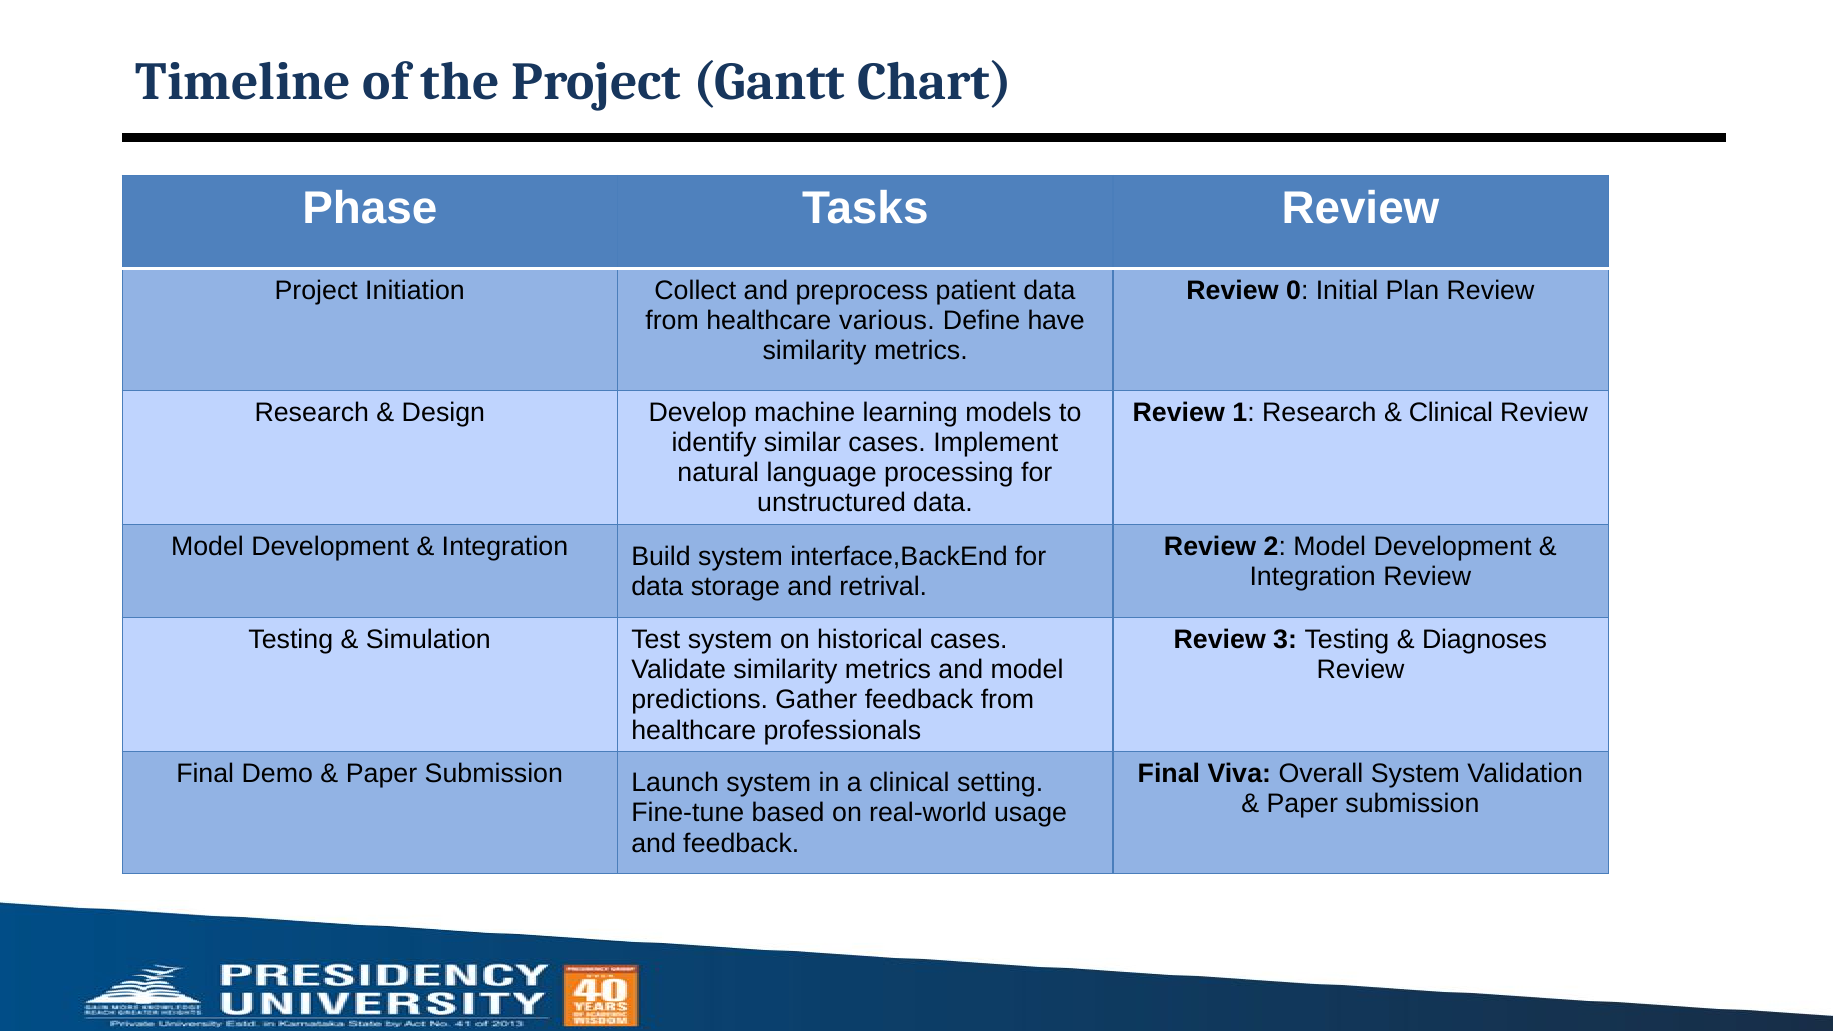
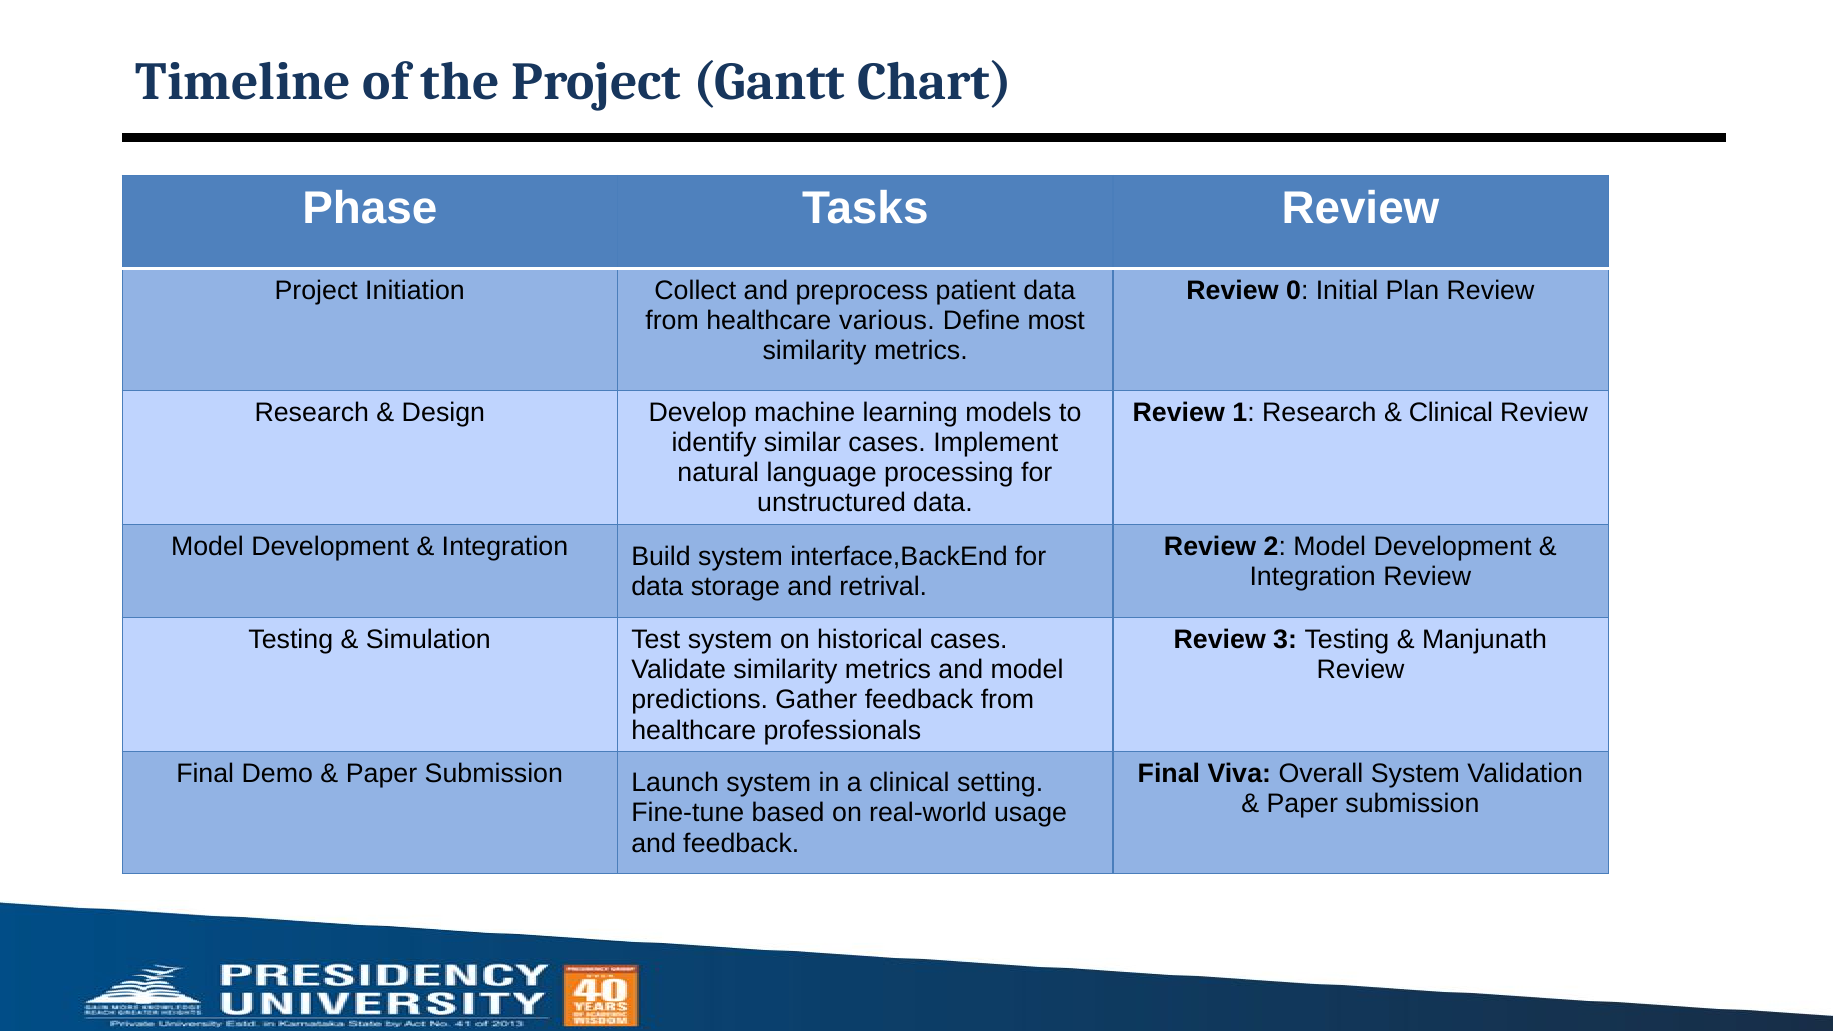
have: have -> most
Diagnoses: Diagnoses -> Manjunath
